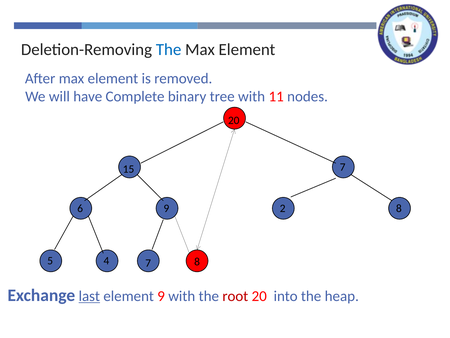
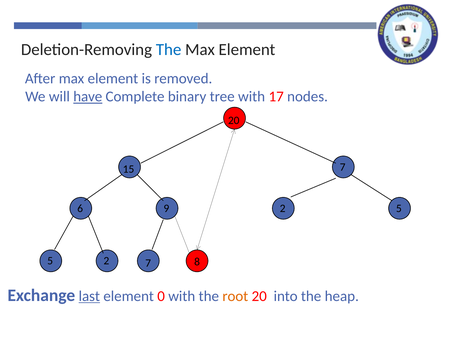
have underline: none -> present
11: 11 -> 17
2 8: 8 -> 5
5 4: 4 -> 2
element 9: 9 -> 0
root colour: red -> orange
